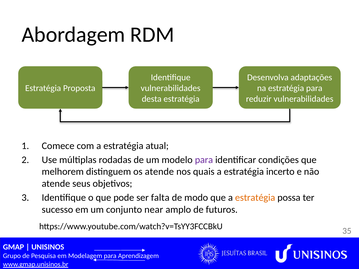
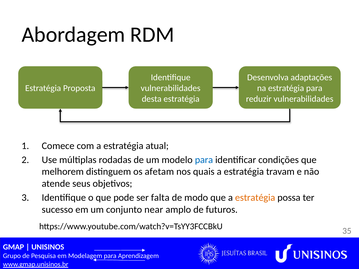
para at (204, 160) colour: purple -> blue
os atende: atende -> afetam
incerto: incerto -> travam
